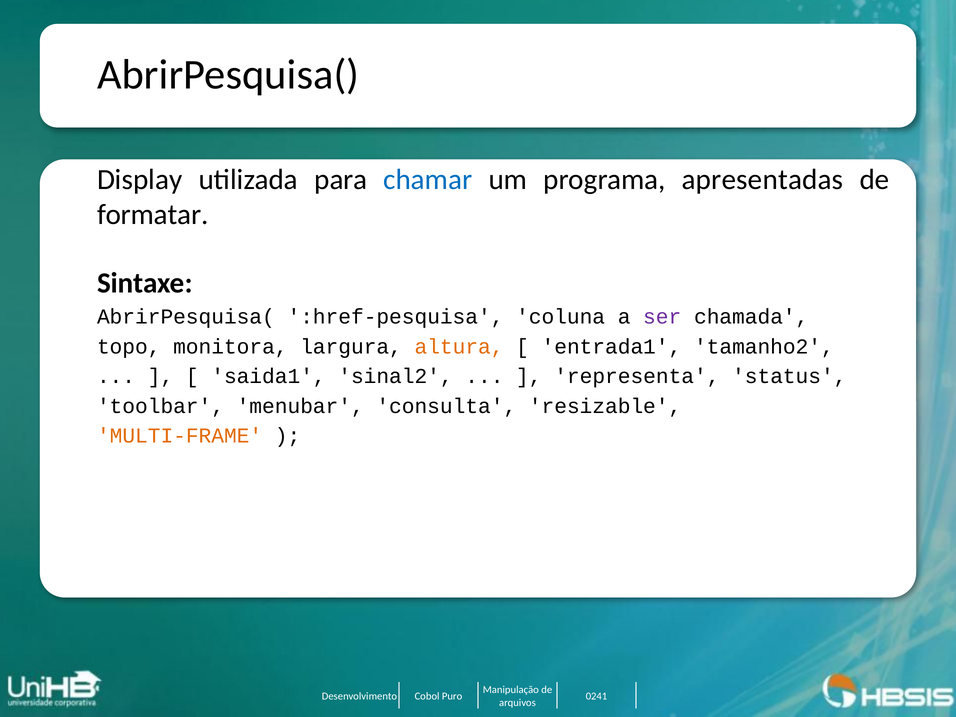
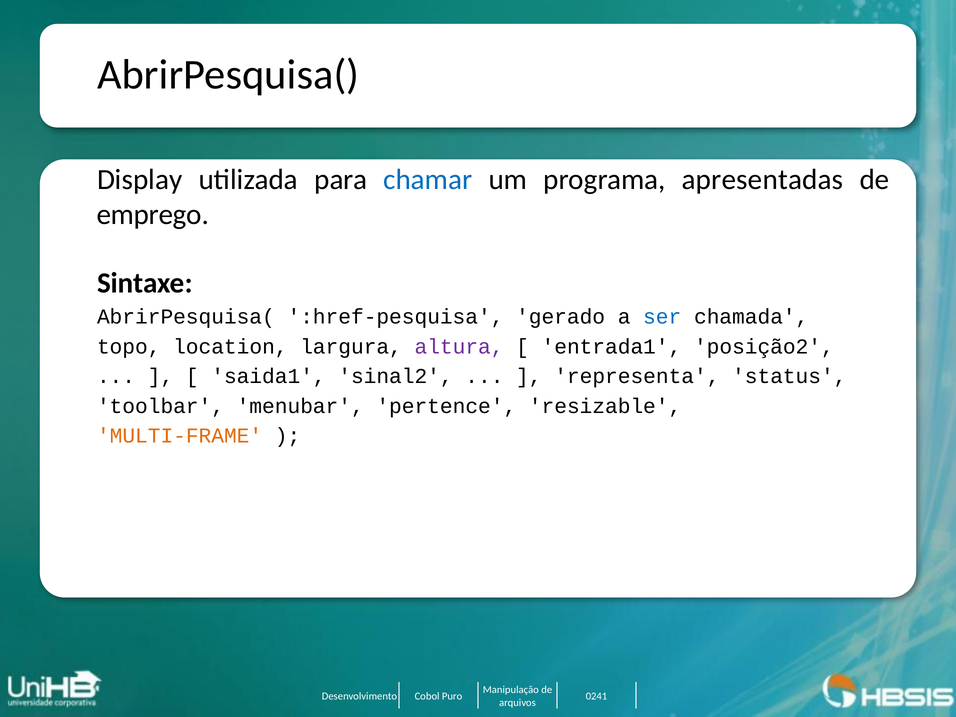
formatar: formatar -> emprego
coluna: coluna -> gerado
ser colour: purple -> blue
monitora: monitora -> location
altura colour: orange -> purple
tamanho2: tamanho2 -> posição2
consulta: consulta -> pertence
